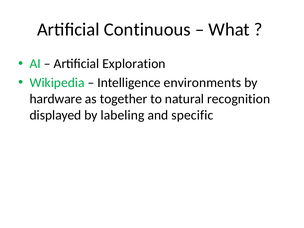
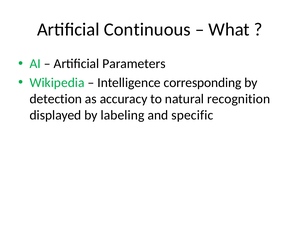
Exploration: Exploration -> Parameters
environments: environments -> corresponding
hardware: hardware -> detection
together: together -> accuracy
